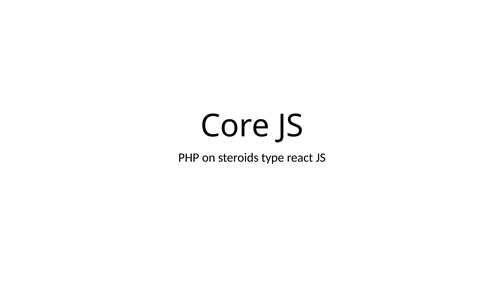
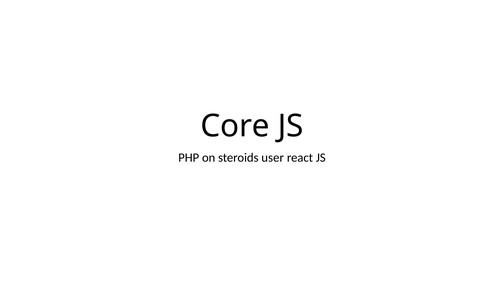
type: type -> user
